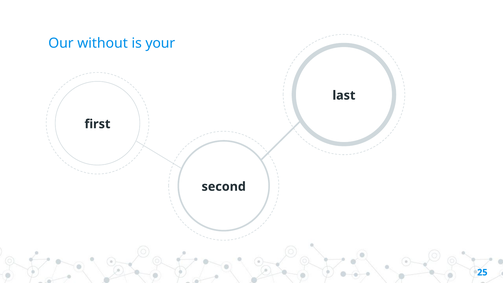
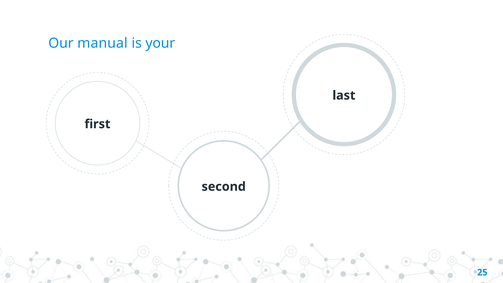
without: without -> manual
